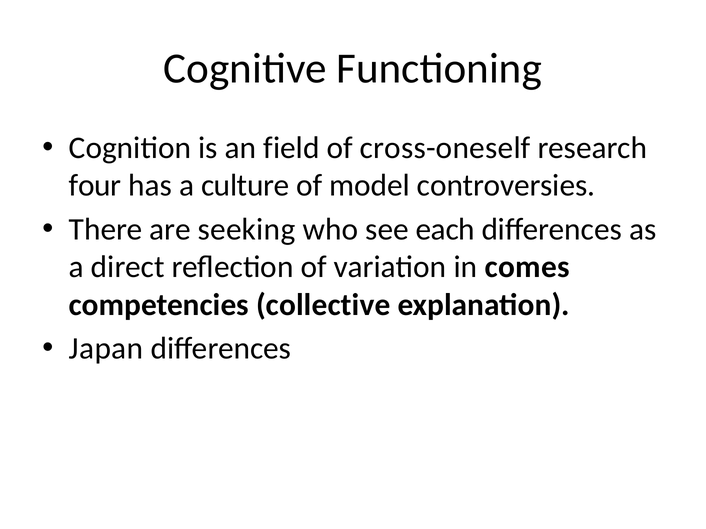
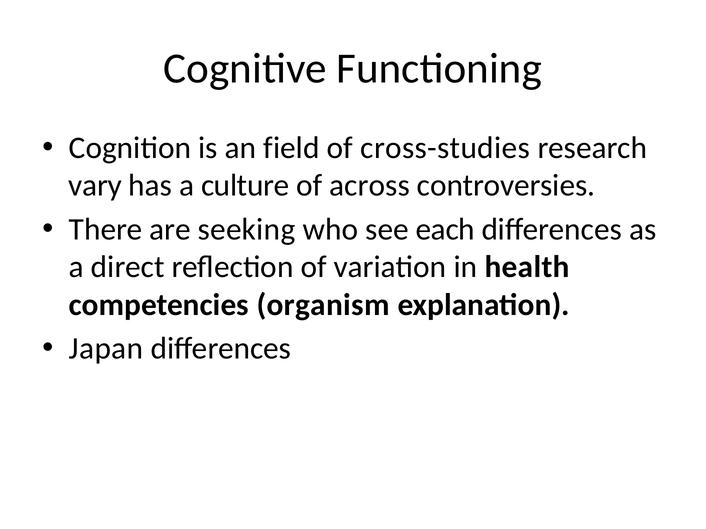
cross-oneself: cross-oneself -> cross-studies
four: four -> vary
model: model -> across
comes: comes -> health
collective: collective -> organism
